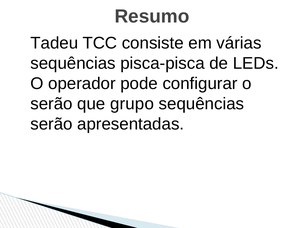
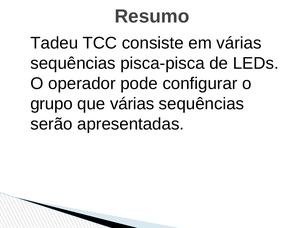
serão at (51, 104): serão -> grupo
que grupo: grupo -> várias
